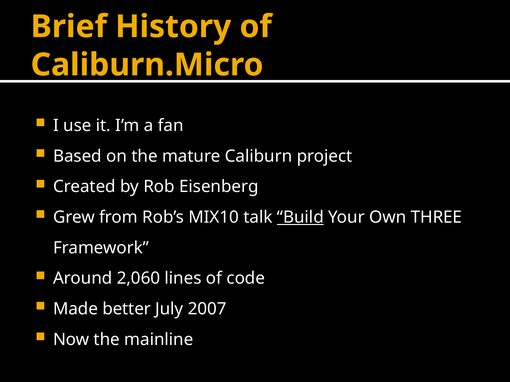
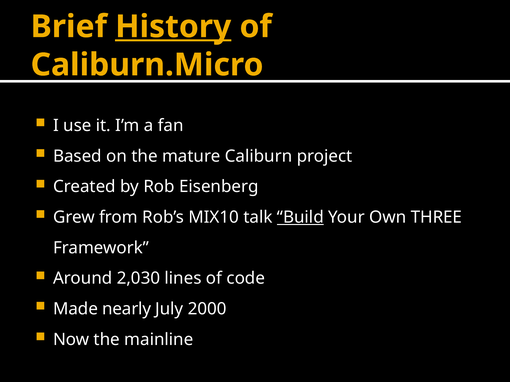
History underline: none -> present
2,060: 2,060 -> 2,030
better: better -> nearly
2007: 2007 -> 2000
